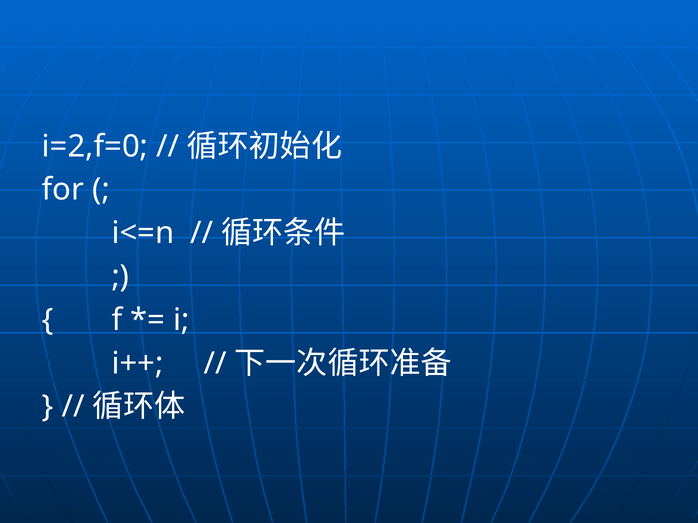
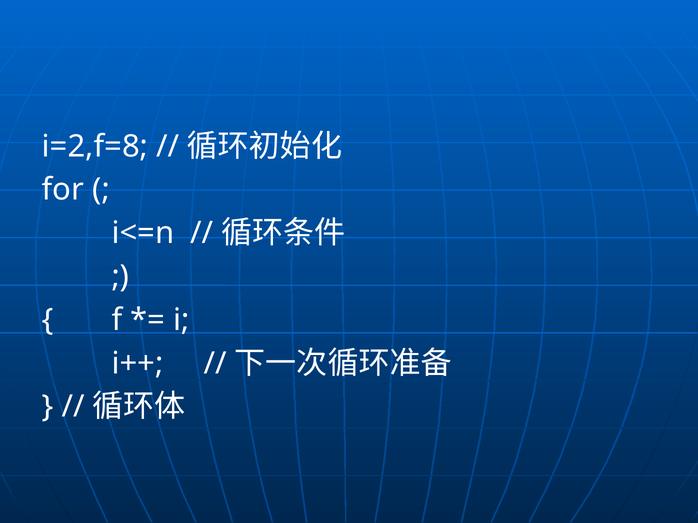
i=2,f=0: i=2,f=0 -> i=2,f=8
